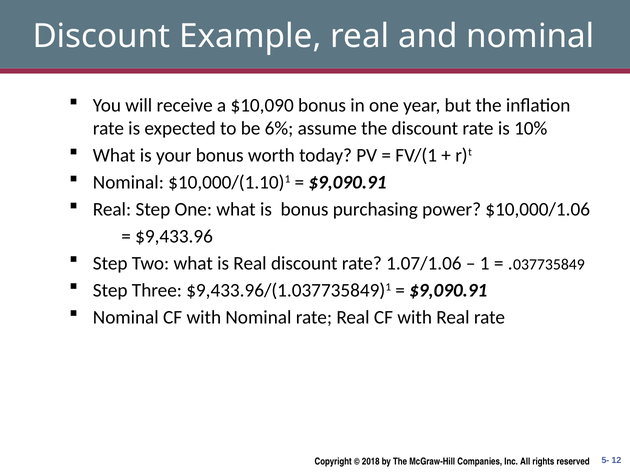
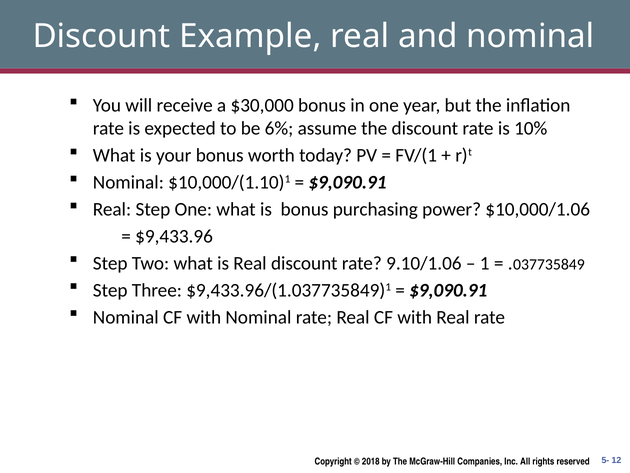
$10,090: $10,090 -> $30,000
1.07/1.06: 1.07/1.06 -> 9.10/1.06
